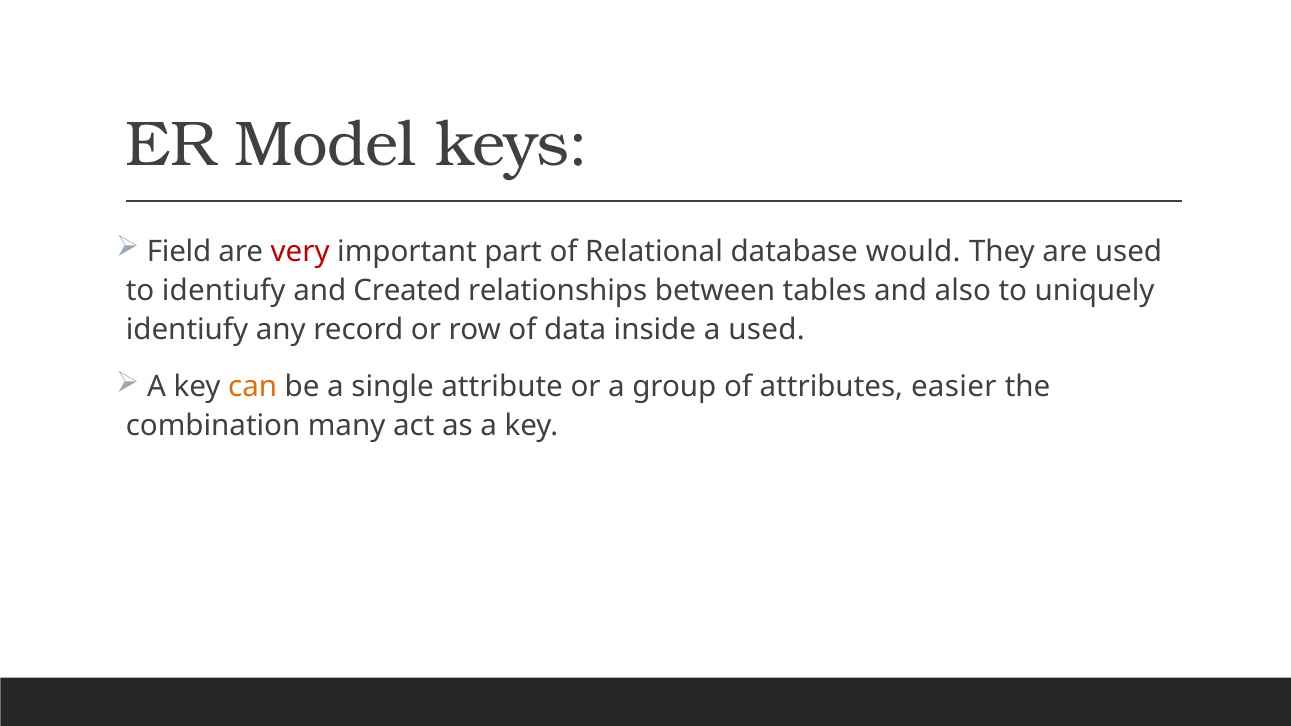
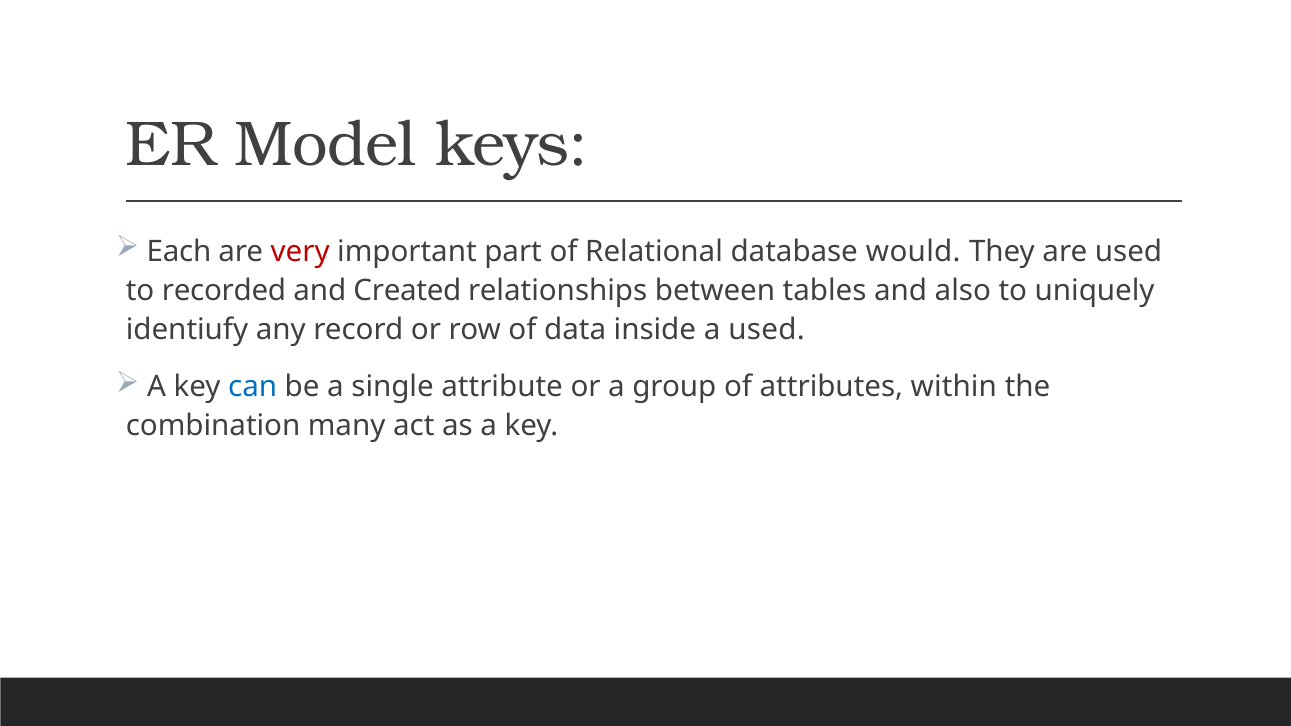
Field: Field -> Each
to identiufy: identiufy -> recorded
can colour: orange -> blue
easier: easier -> within
